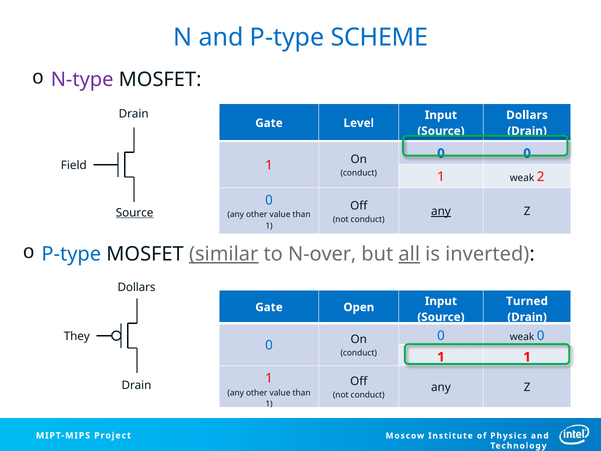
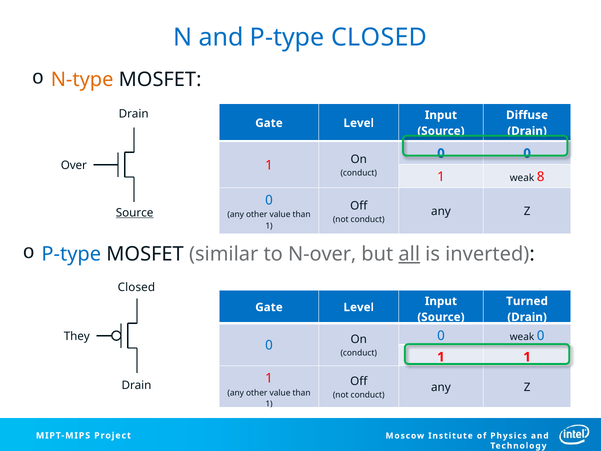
P-type SCHEME: SCHEME -> CLOSED
N-type colour: purple -> orange
Dollars at (527, 115): Dollars -> Diffuse
Field: Field -> Over
2: 2 -> 8
any at (441, 211) underline: present -> none
similar underline: present -> none
Dollars at (137, 287): Dollars -> Closed
Open at (359, 307): Open -> Level
